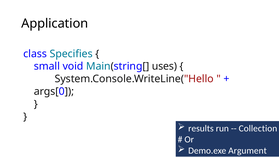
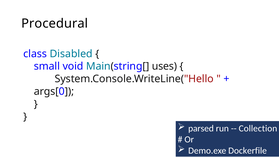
Application: Application -> Procedural
Specifies: Specifies -> Disabled
results: results -> parsed
Argument: Argument -> Dockerfile
